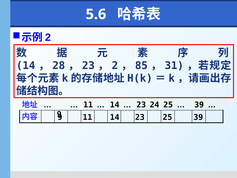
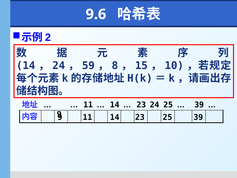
5.6: 5.6 -> 9.6
28 at (59, 65): 28 -> 24
23 at (88, 65): 23 -> 59
2 at (115, 65): 2 -> 8
85: 85 -> 15
31: 31 -> 10
